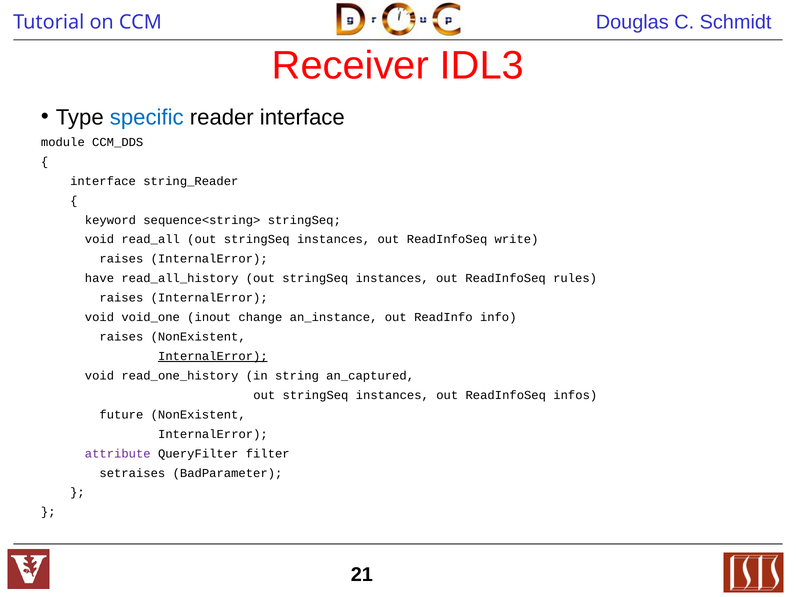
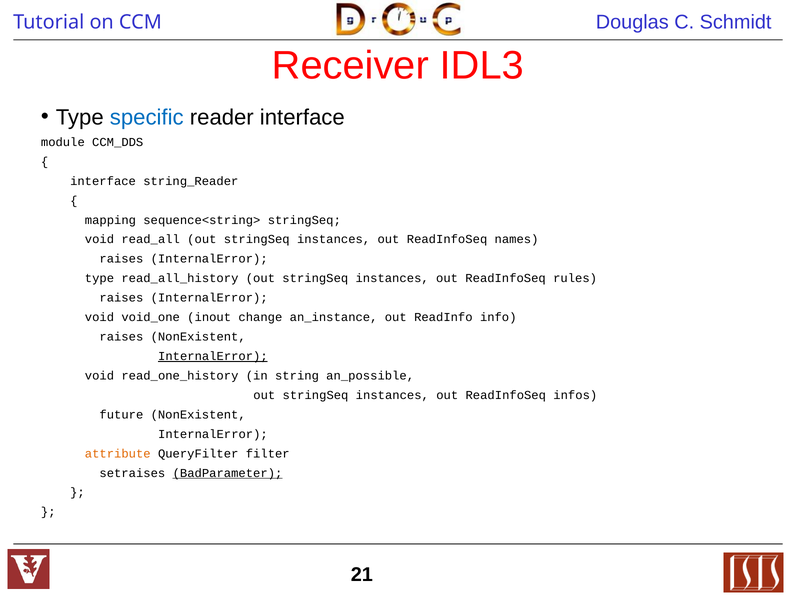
keyword: keyword -> mapping
write: write -> names
have at (99, 278): have -> type
an_captured: an_captured -> an_possible
attribute colour: purple -> orange
BadParameter underline: none -> present
